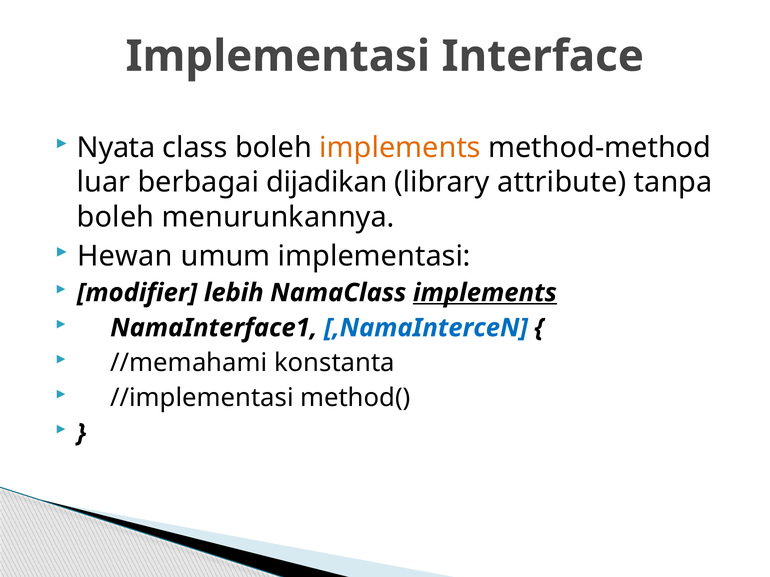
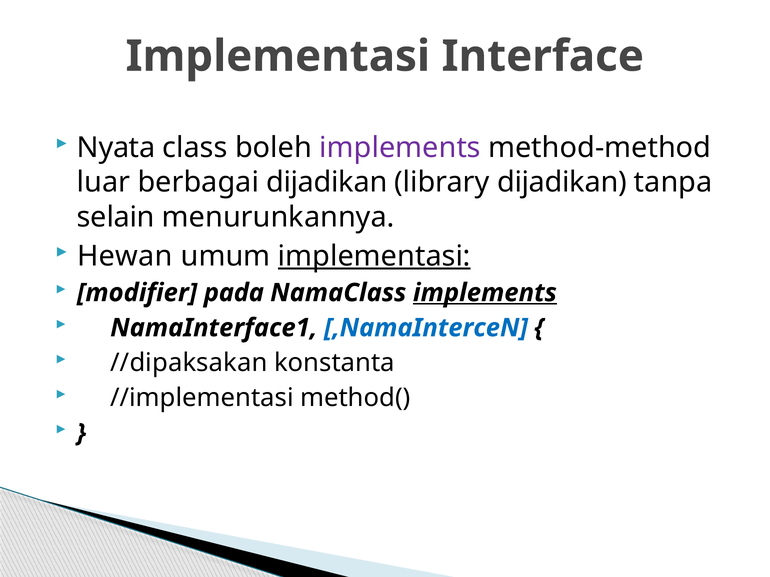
implements at (400, 148) colour: orange -> purple
library attribute: attribute -> dijadikan
boleh at (116, 217): boleh -> selain
implementasi at (374, 256) underline: none -> present
lebih: lebih -> pada
//memahami: //memahami -> //dipaksakan
